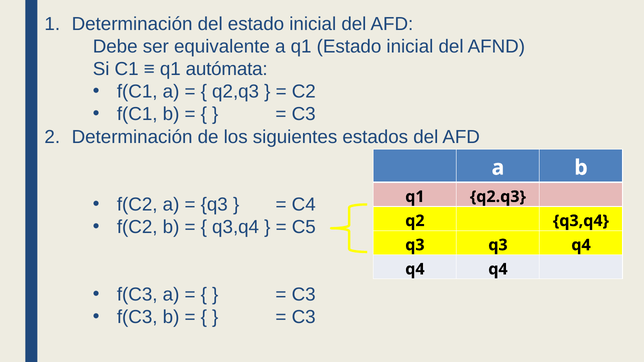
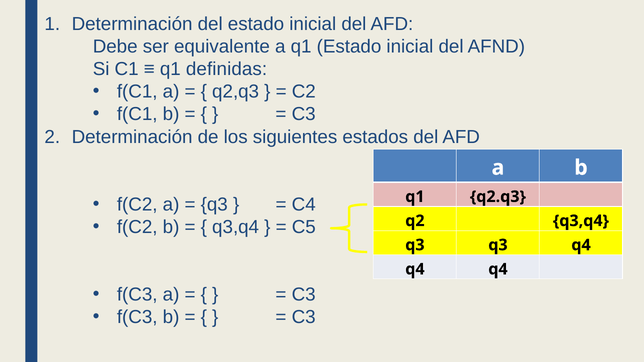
autómata: autómata -> definidas
